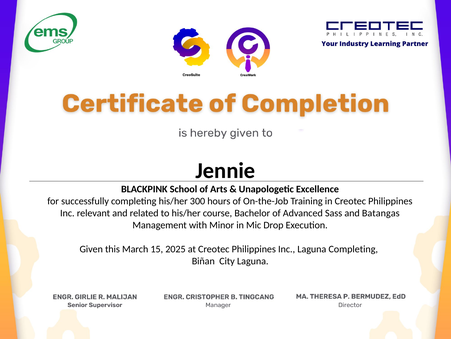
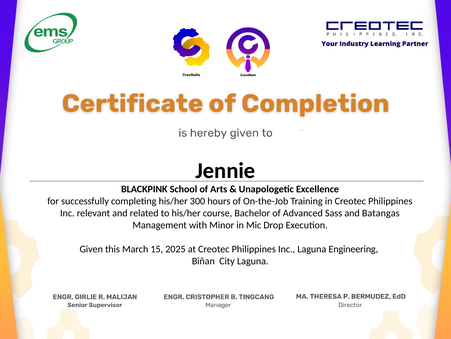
Laguna Completing: Completing -> Engineering
